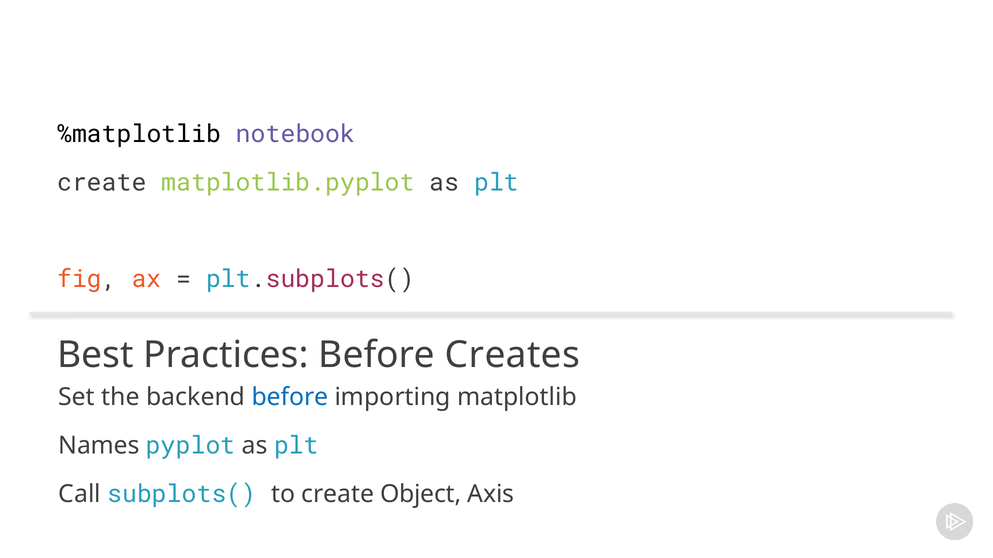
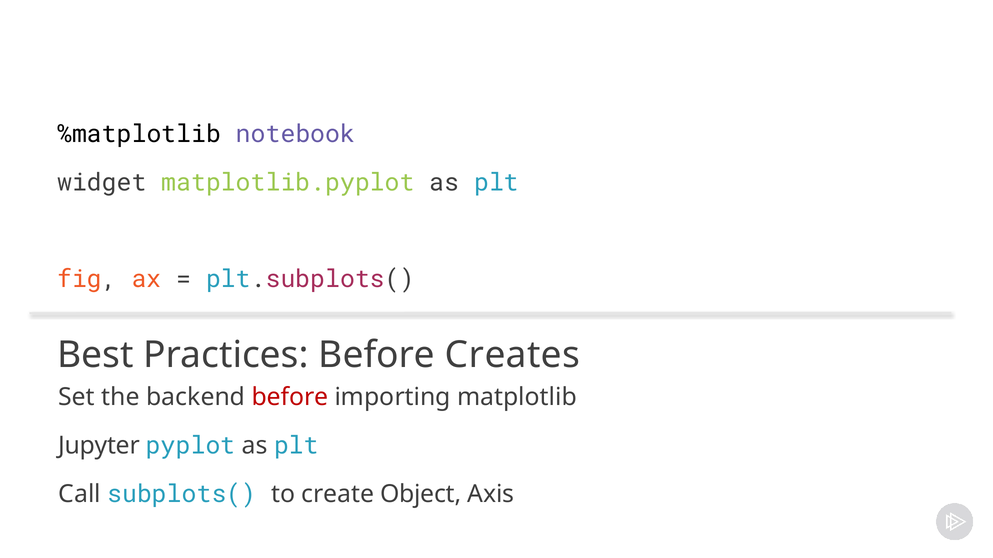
create at (102, 183): create -> widget
before at (290, 398) colour: blue -> red
Names: Names -> Jupyter
